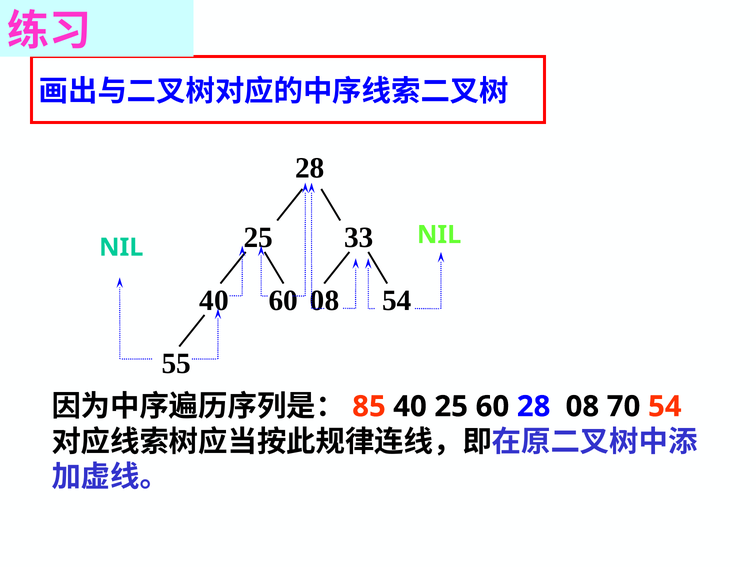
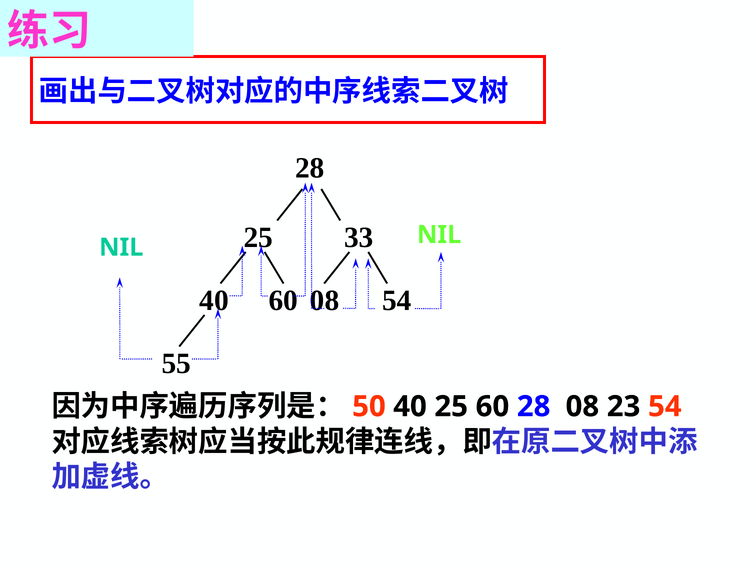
85: 85 -> 50
70: 70 -> 23
